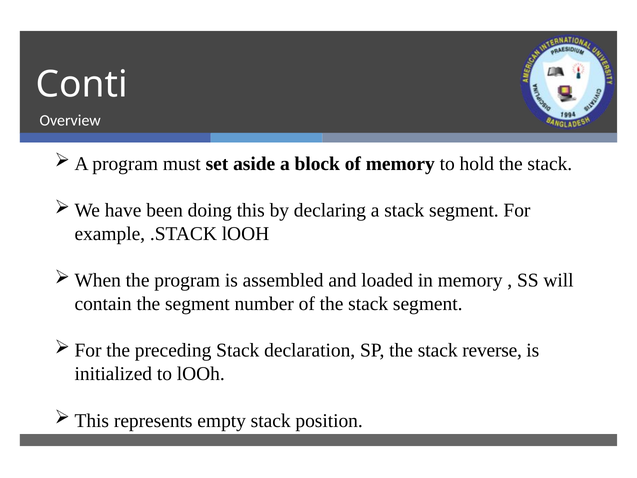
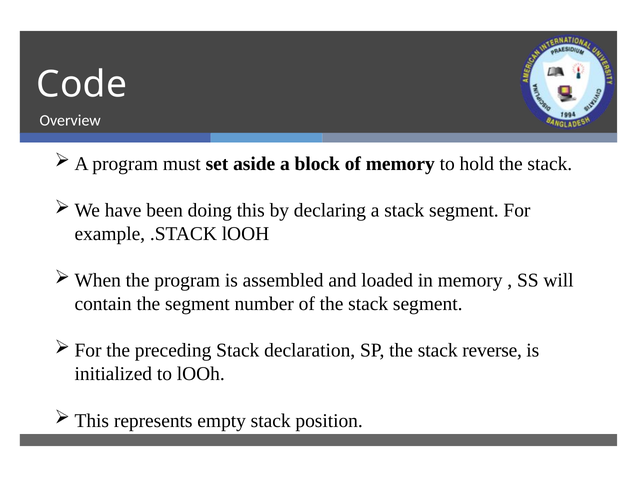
Conti: Conti -> Code
